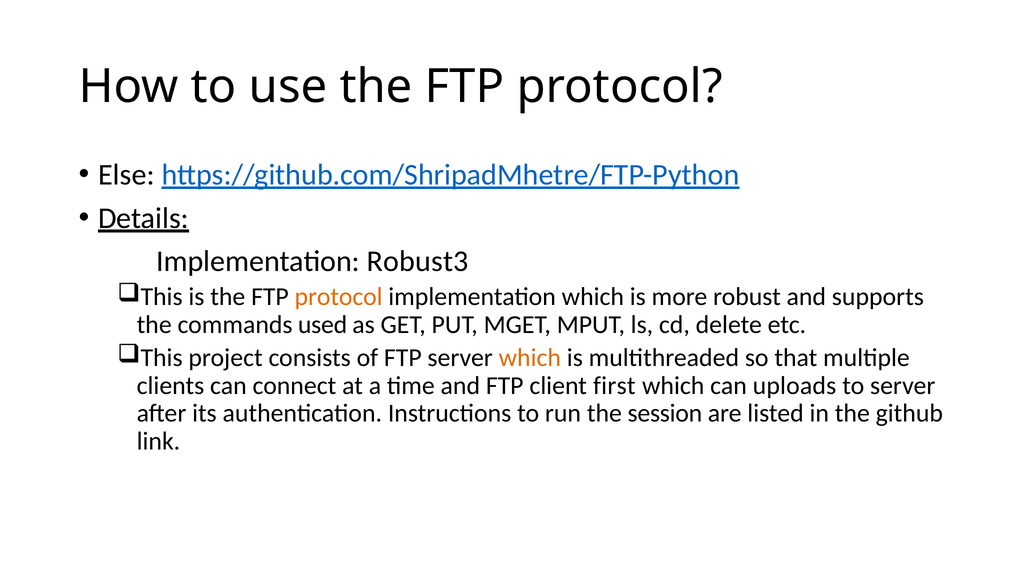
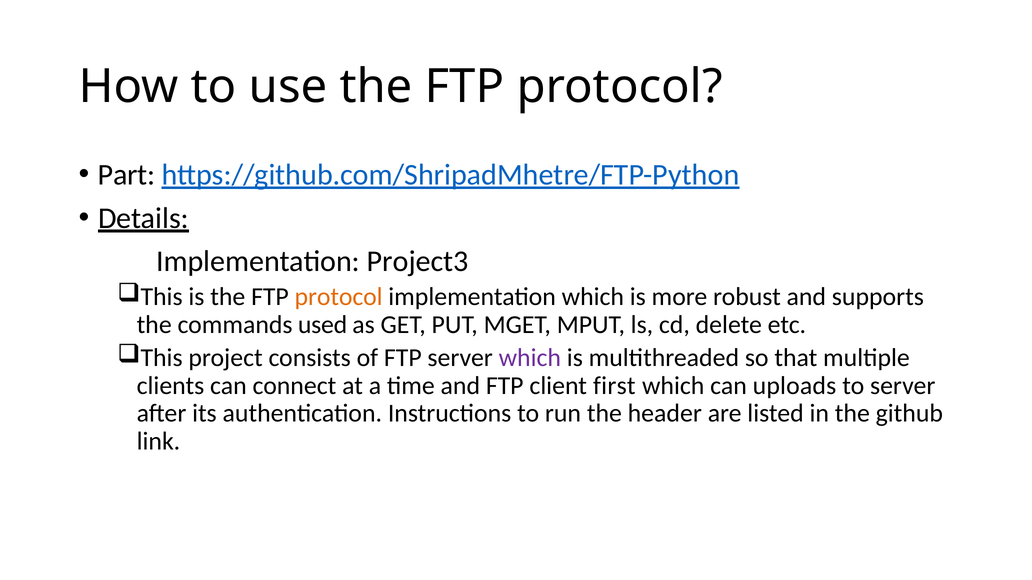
Else: Else -> Part
Robust3: Robust3 -> Project3
which at (530, 358) colour: orange -> purple
session: session -> header
